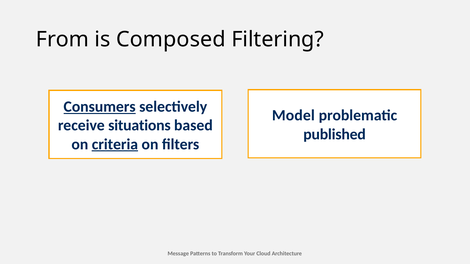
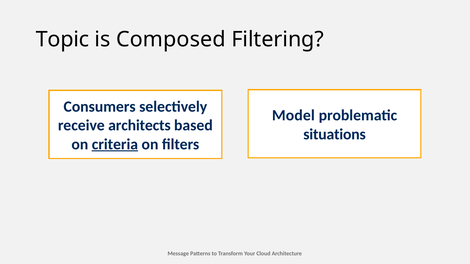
From: From -> Topic
Consumers underline: present -> none
situations: situations -> architects
published: published -> situations
